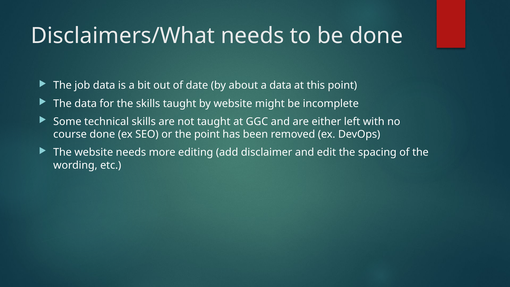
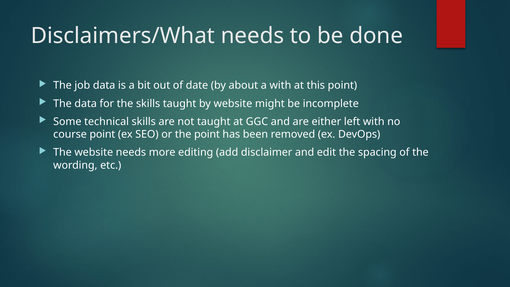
a data: data -> with
course done: done -> point
